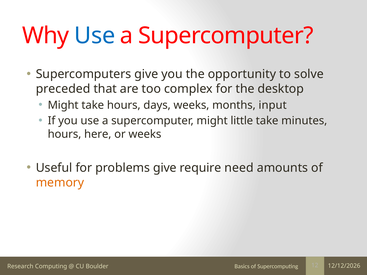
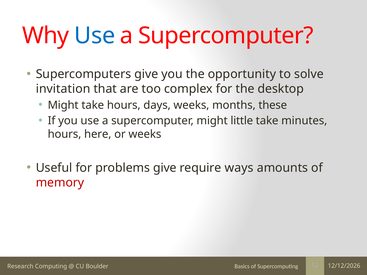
preceded: preceded -> invitation
input: input -> these
need: need -> ways
memory colour: orange -> red
